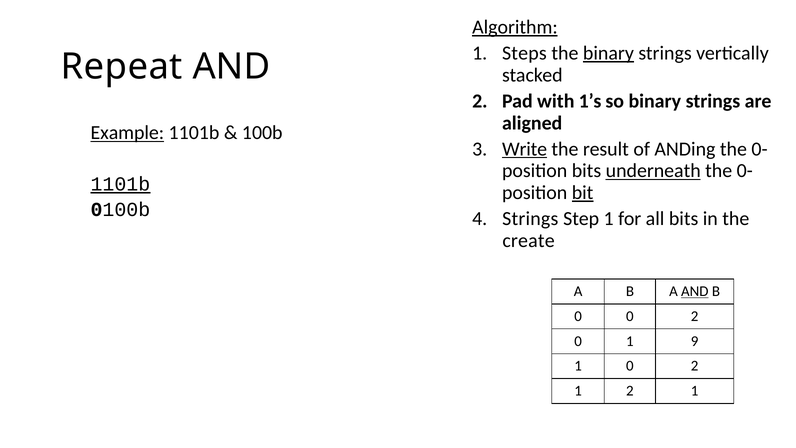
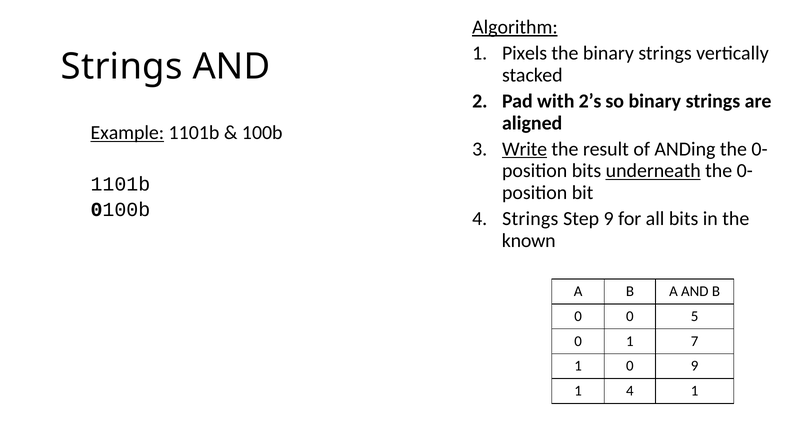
Steps: Steps -> Pixels
binary at (608, 53) underline: present -> none
Repeat at (122, 67): Repeat -> Strings
1’s: 1’s -> 2’s
1101b at (120, 184) underline: present -> none
bit underline: present -> none
Step 1: 1 -> 9
create: create -> known
AND at (695, 291) underline: present -> none
0 0 2: 2 -> 5
9: 9 -> 7
1 0 2: 2 -> 9
1 2: 2 -> 4
